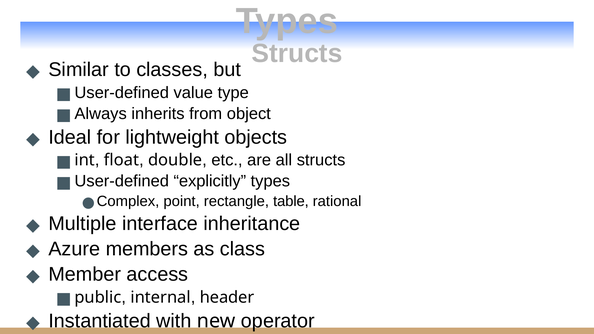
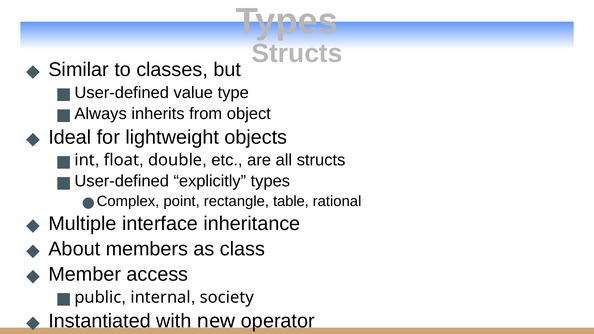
Azure: Azure -> About
header: header -> society
